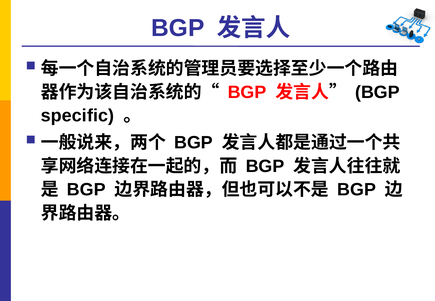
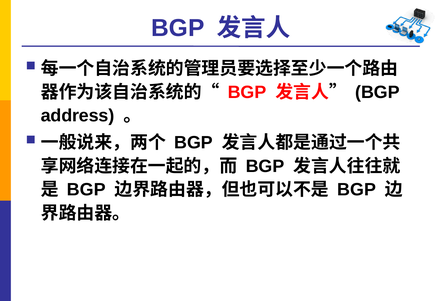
specific: specific -> address
